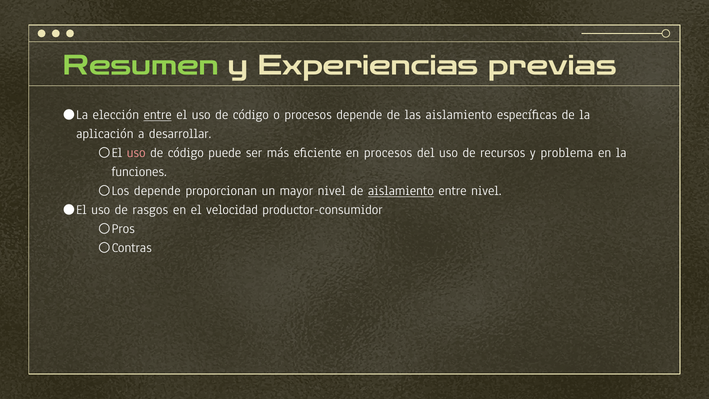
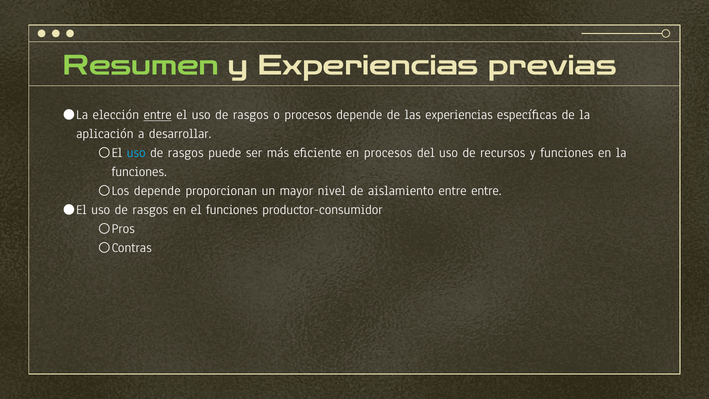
código at (251, 115): código -> rasgos
las aislamiento: aislamiento -> experiencias
uso at (136, 153) colour: pink -> light blue
código at (186, 153): código -> rasgos
y problema: problema -> funciones
aislamiento at (401, 191) underline: present -> none
entre nivel: nivel -> entre
el velocidad: velocidad -> funciones
